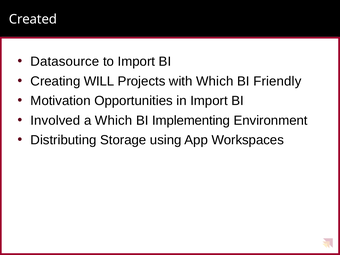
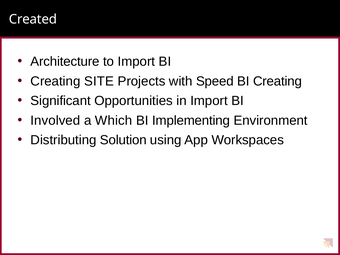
Datasource: Datasource -> Architecture
WILL: WILL -> SITE
with Which: Which -> Speed
BI Friendly: Friendly -> Creating
Motivation: Motivation -> Significant
Storage: Storage -> Solution
